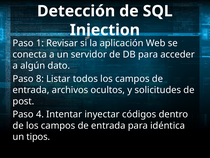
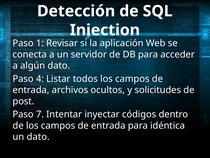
8: 8 -> 4
4: 4 -> 7
un tipos: tipos -> dato
